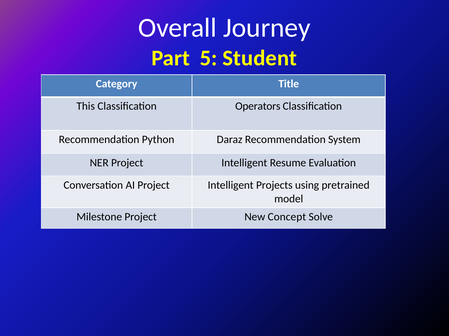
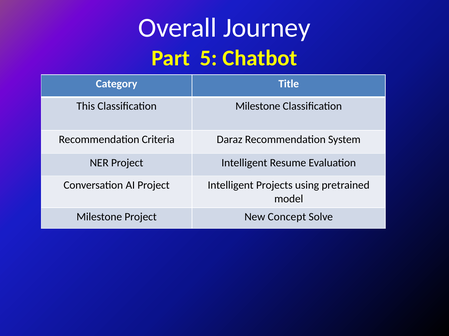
Student: Student -> Chatbot
Classification Operators: Operators -> Milestone
Python: Python -> Criteria
